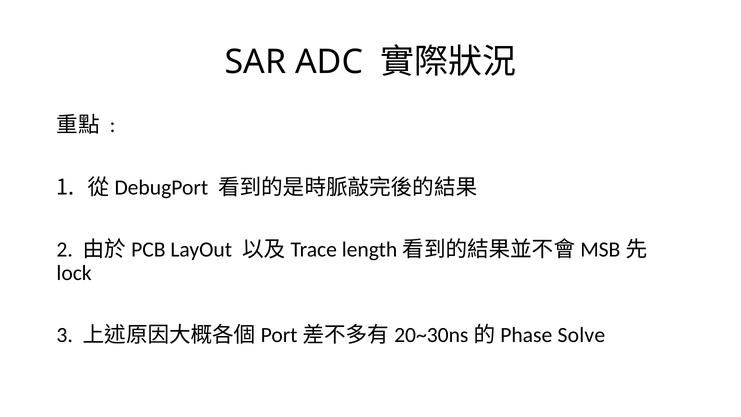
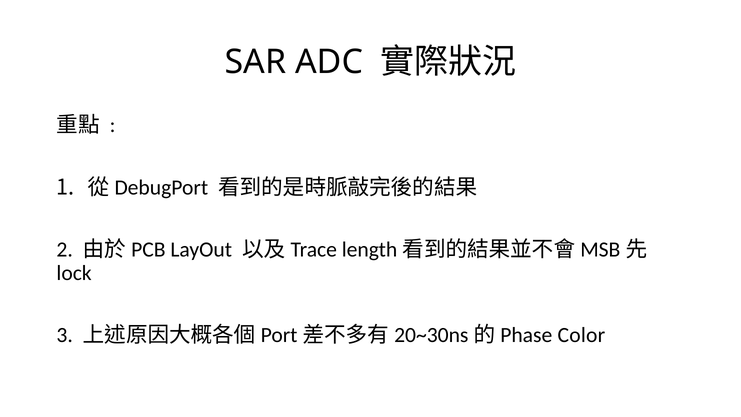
Solve: Solve -> Color
